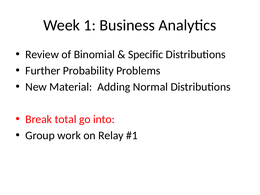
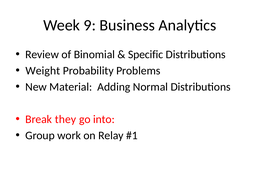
1: 1 -> 9
Further: Further -> Weight
total: total -> they
